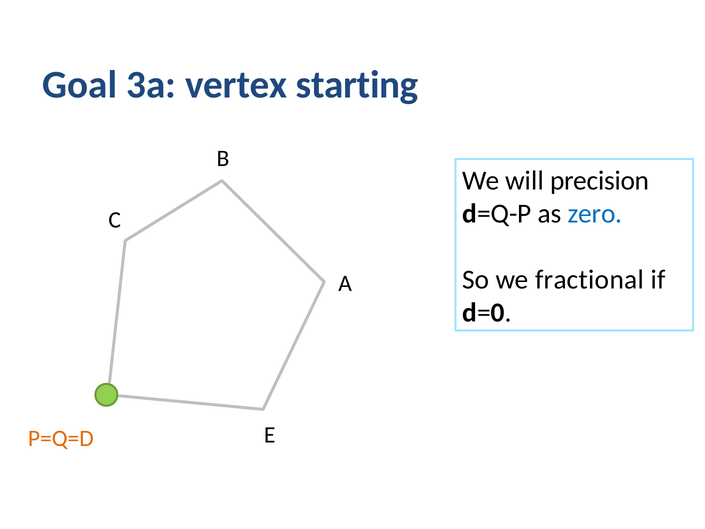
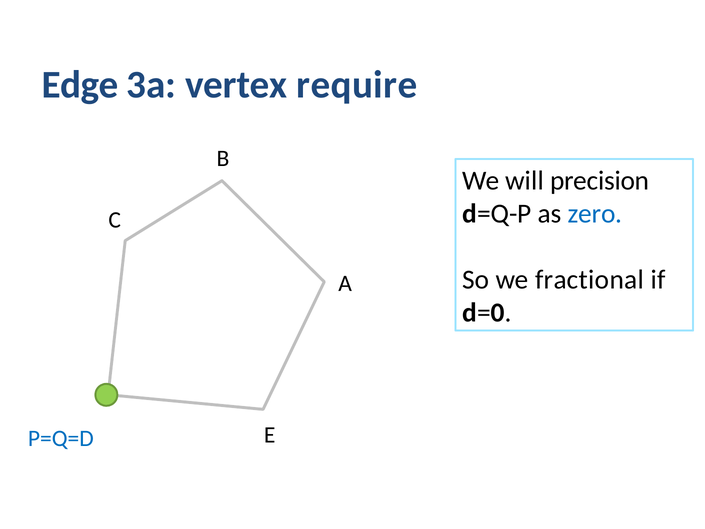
Goal: Goal -> Edge
starting: starting -> require
P=Q=D colour: orange -> blue
